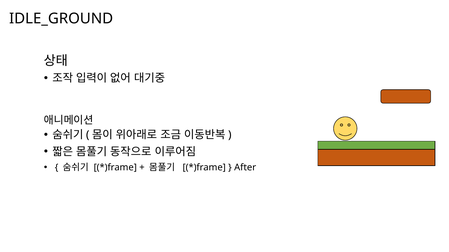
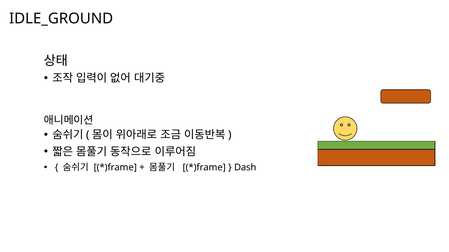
After: After -> Dash
